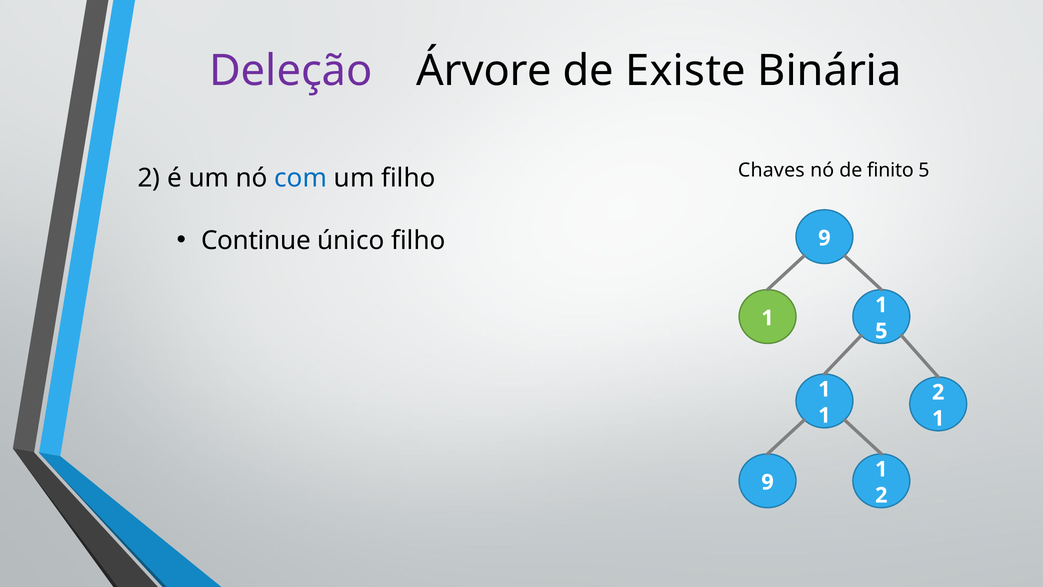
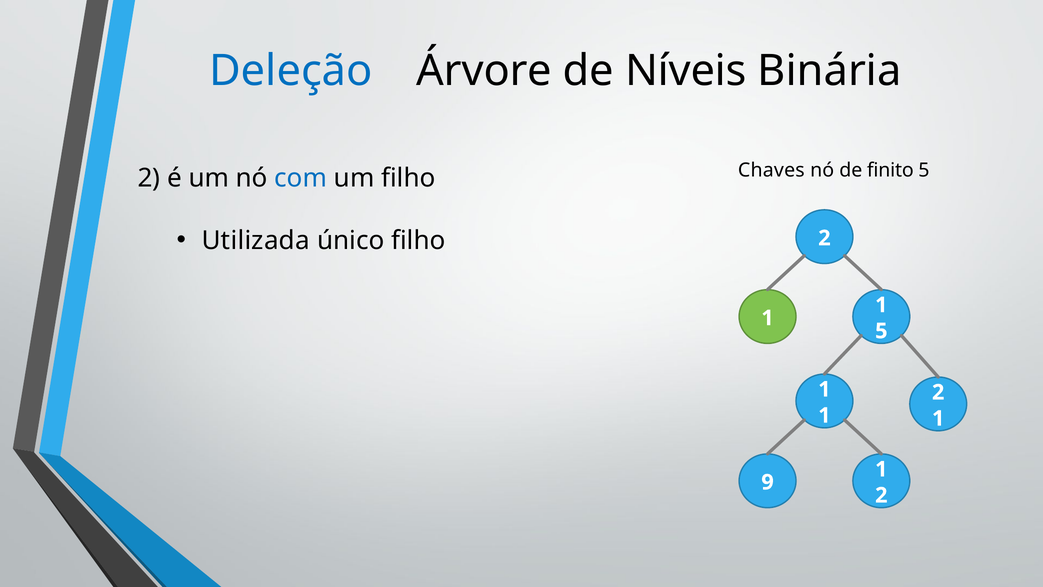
Deleção colour: purple -> blue
Existe: Existe -> Níveis
Continue: Continue -> Utilizada
filho 9: 9 -> 2
